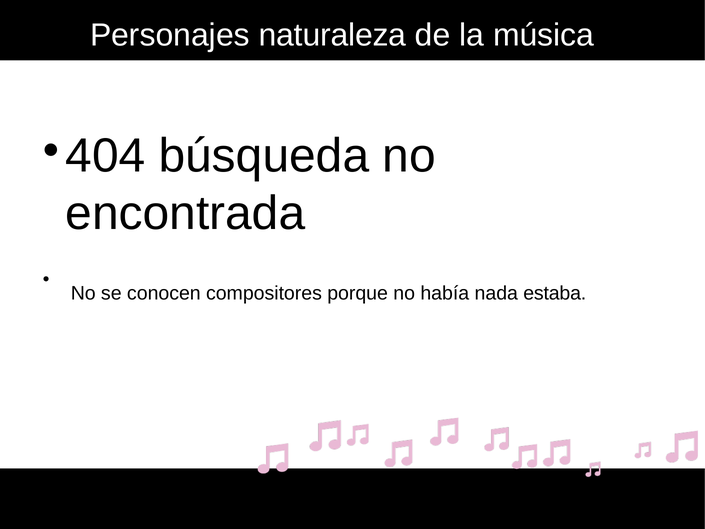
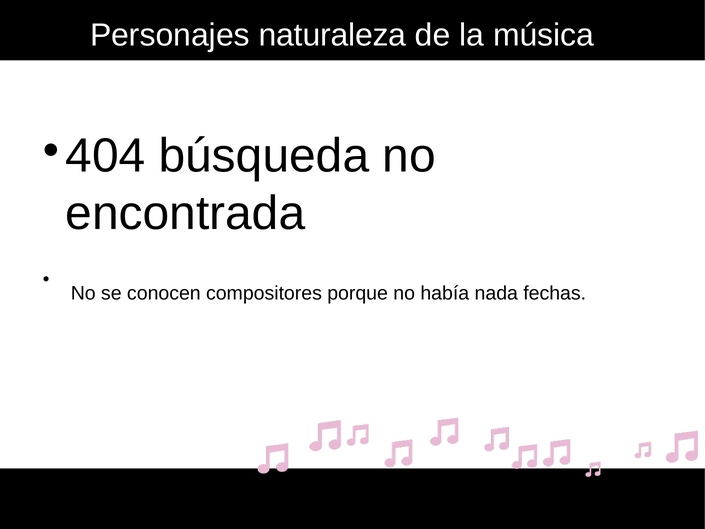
estaba: estaba -> fechas
